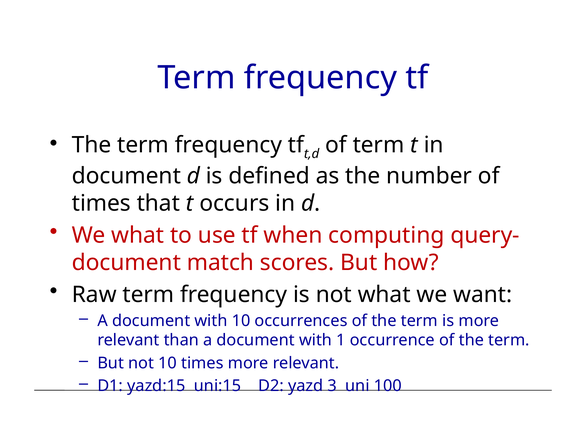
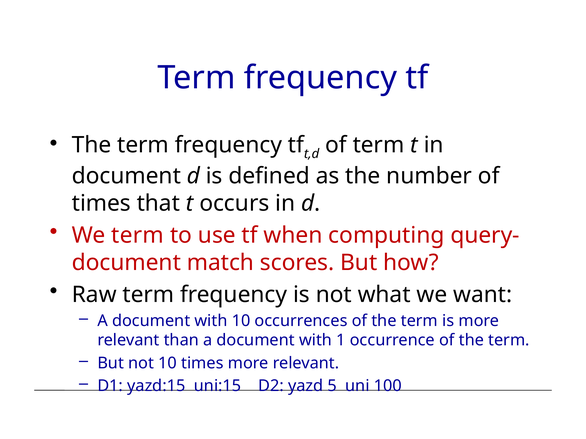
We what: what -> term
3: 3 -> 5
